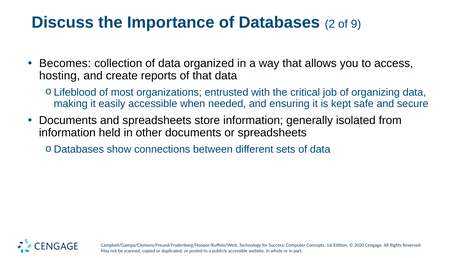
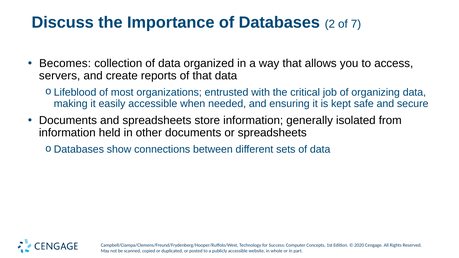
9: 9 -> 7
hosting: hosting -> servers
